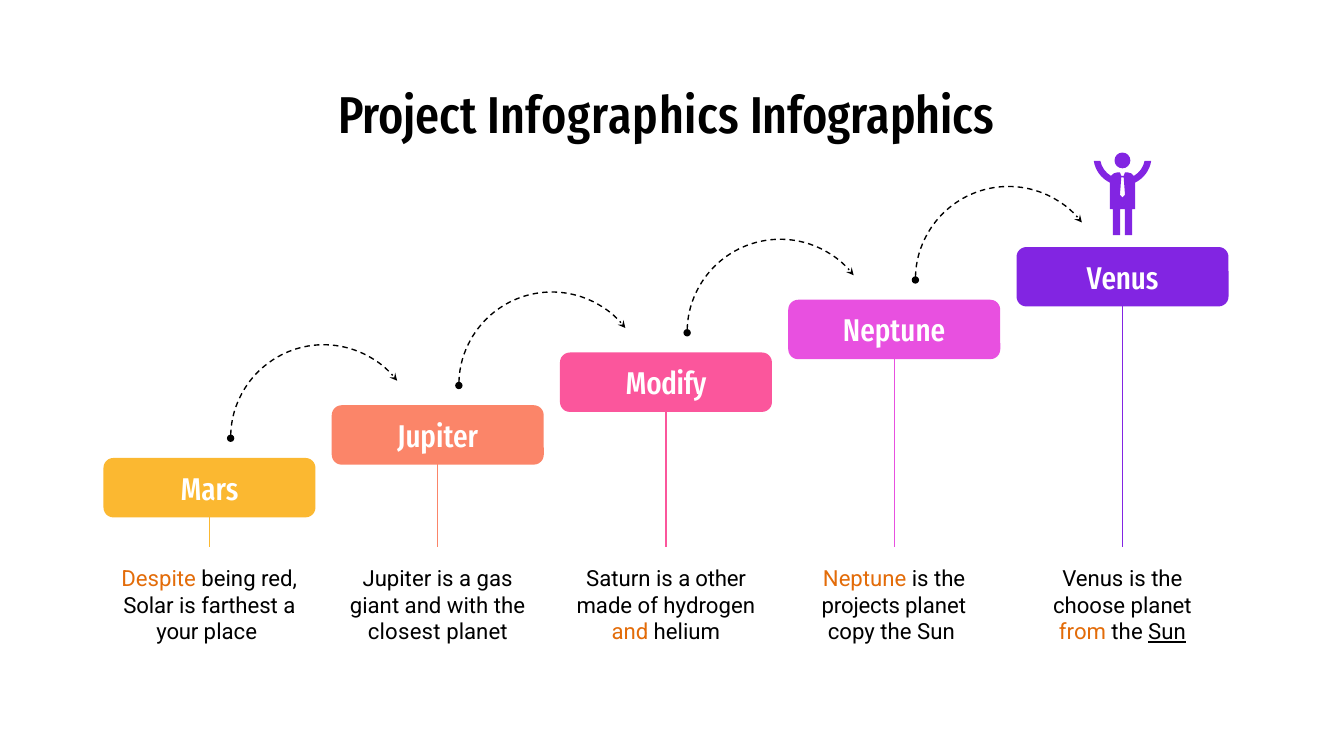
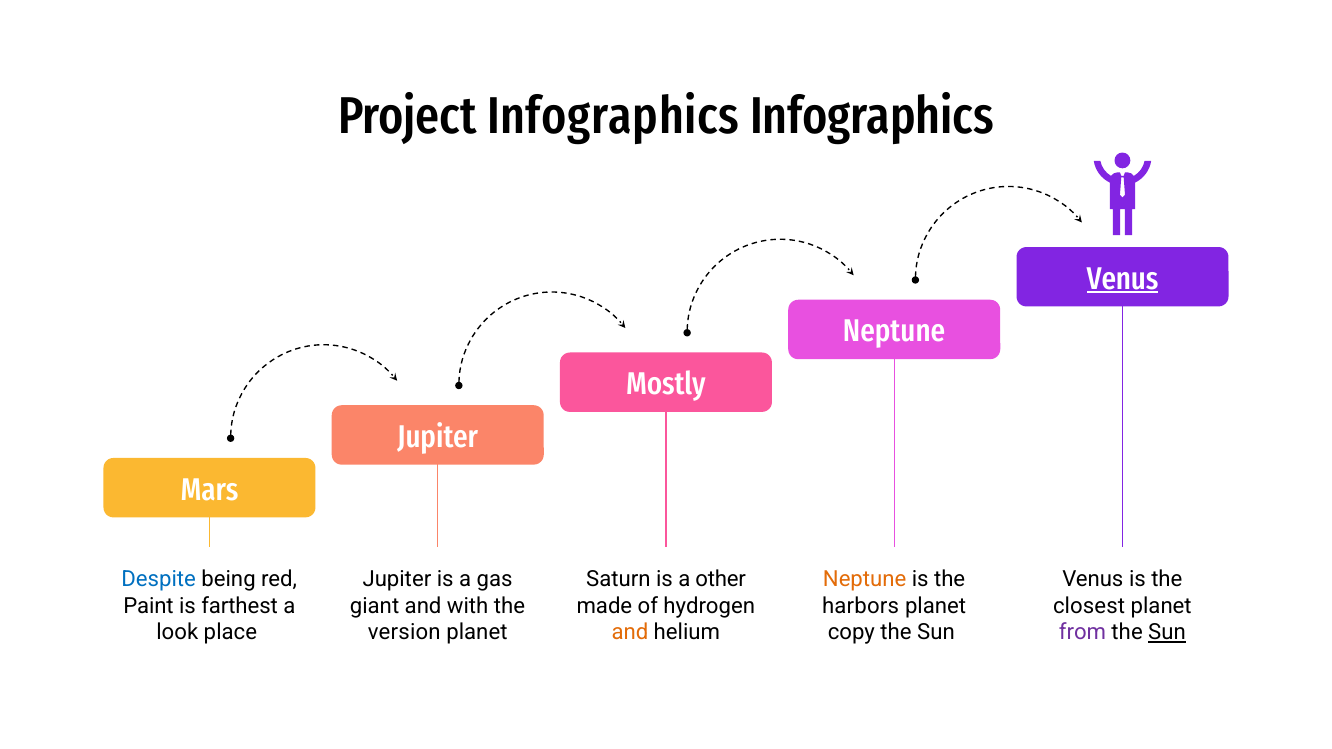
Venus at (1122, 279) underline: none -> present
Modify: Modify -> Mostly
Despite colour: orange -> blue
Solar: Solar -> Paint
projects: projects -> harbors
choose: choose -> closest
your: your -> look
closest: closest -> version
from colour: orange -> purple
